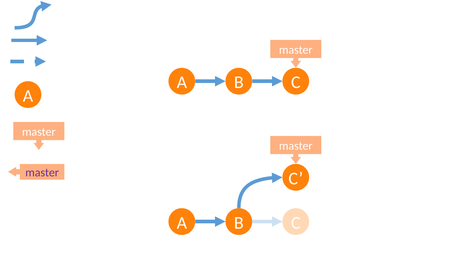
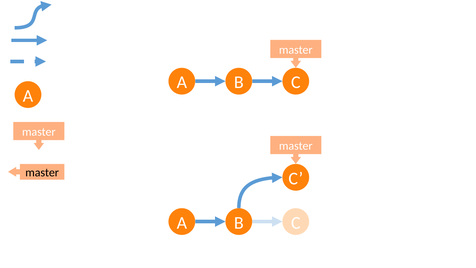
master at (42, 172) colour: purple -> black
